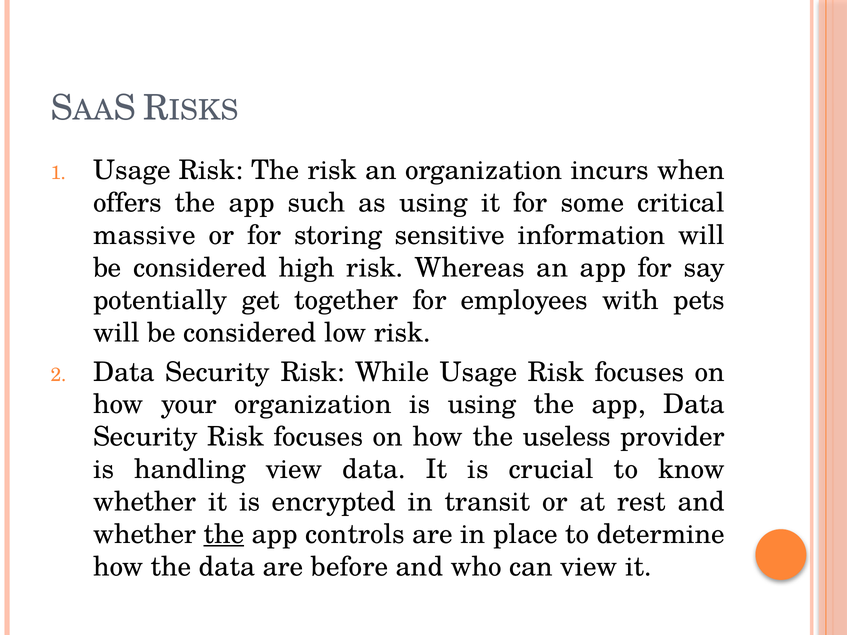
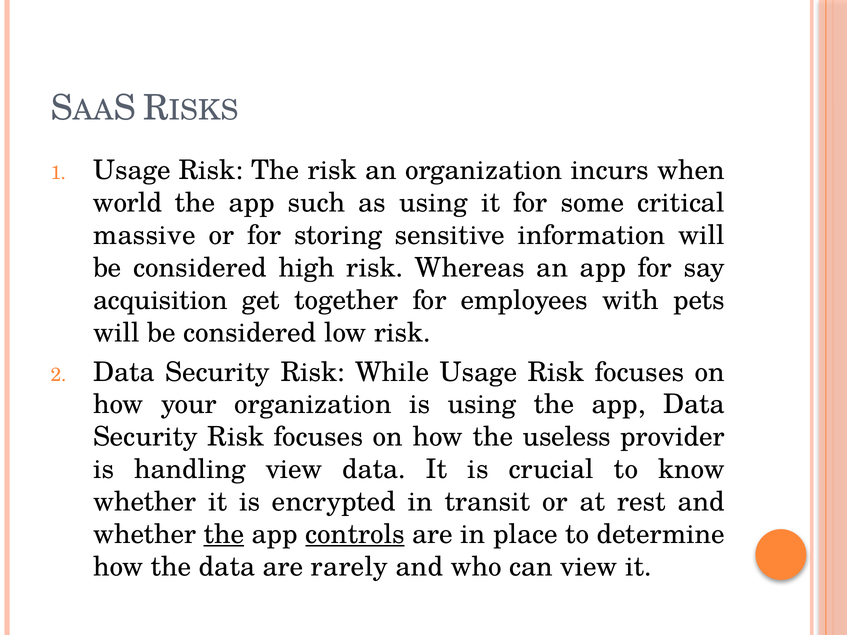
offers: offers -> world
potentially: potentially -> acquisition
controls underline: none -> present
before: before -> rarely
